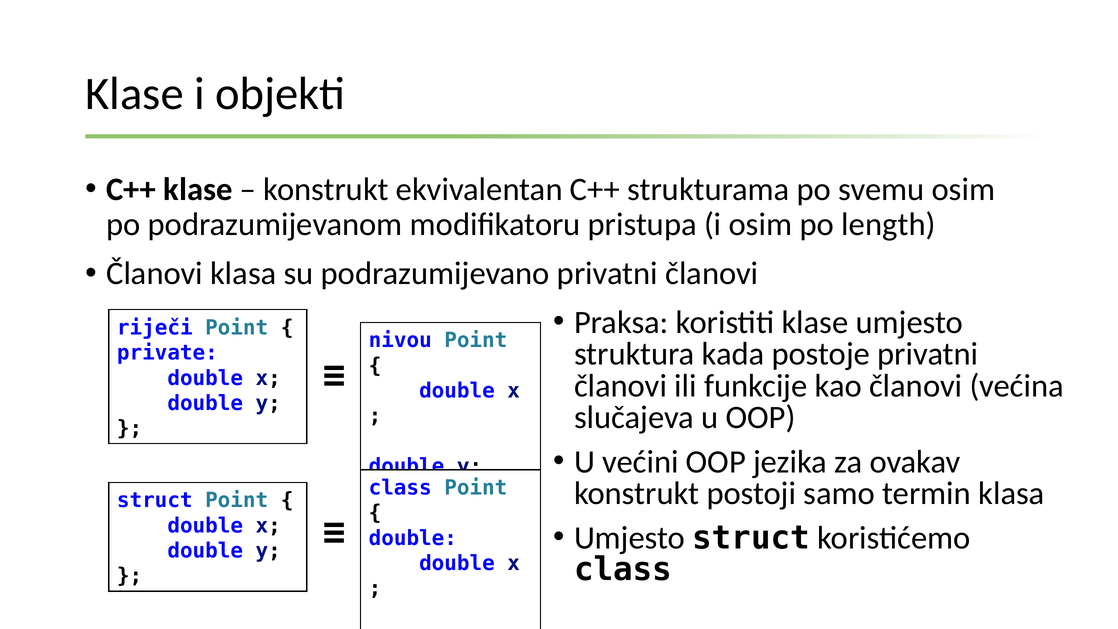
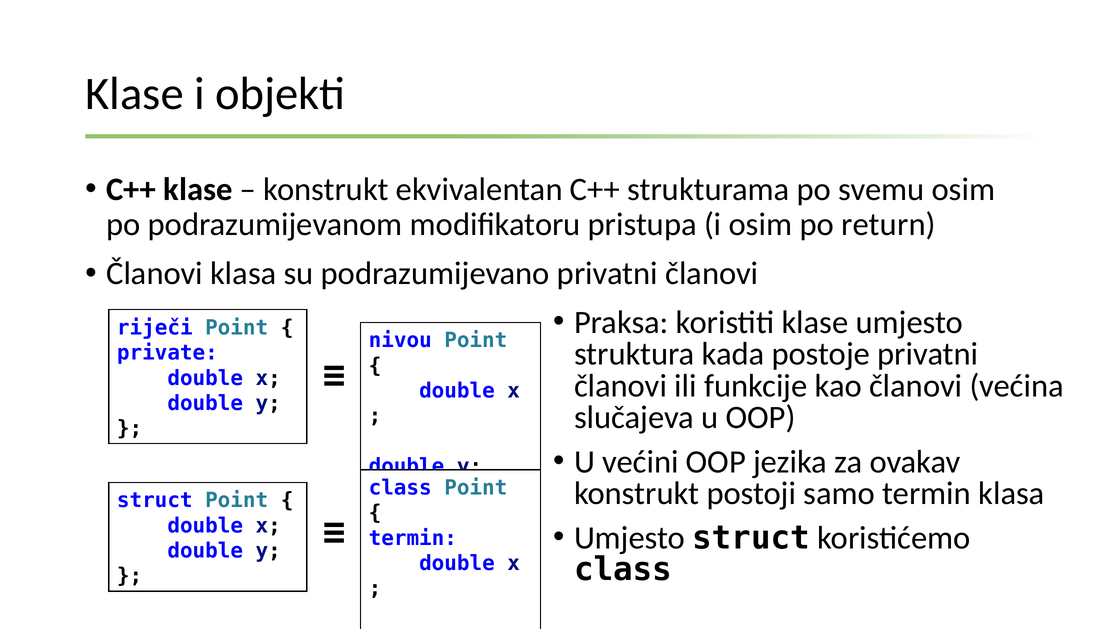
length: length -> return
double at (413, 538): double -> termin
